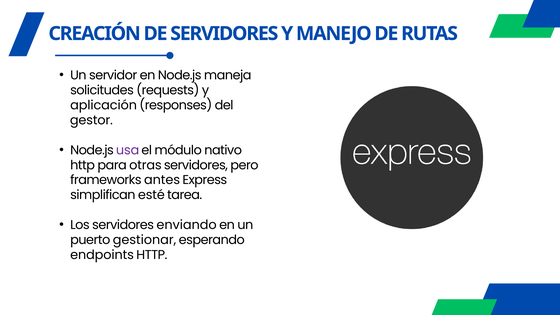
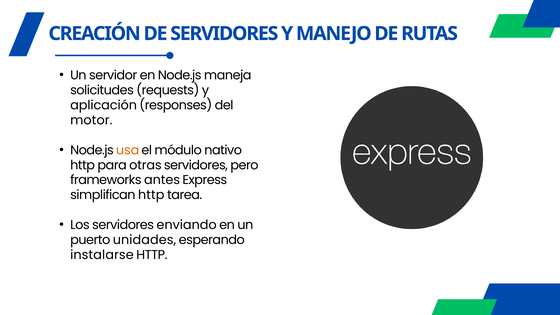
gestor: gestor -> motor
usa colour: purple -> orange
simplifican esté: esté -> http
gestionar: gestionar -> unidades
endpoints: endpoints -> instalarse
